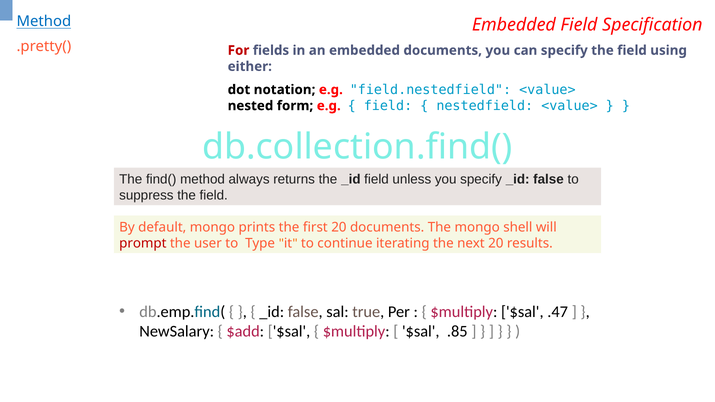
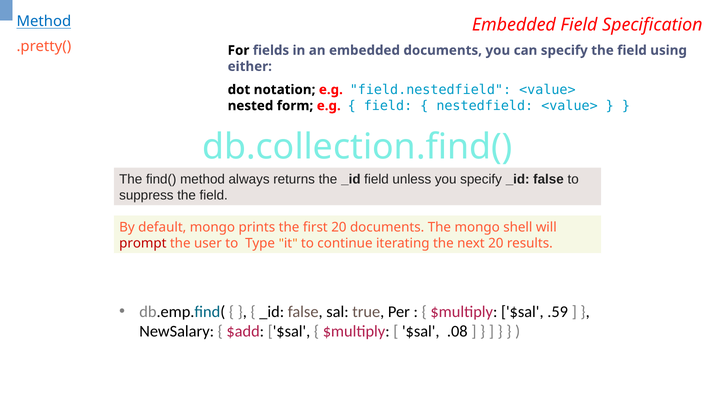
For colour: red -> black
.47: .47 -> .59
.85: .85 -> .08
